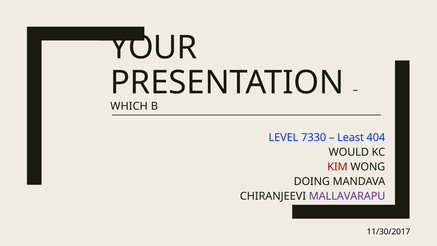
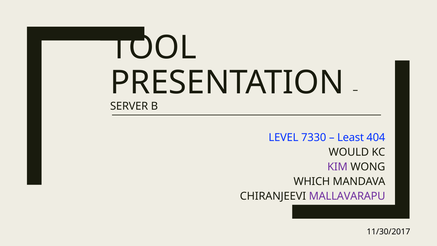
YOUR: YOUR -> TOOL
WHICH: WHICH -> SERVER
KIM colour: red -> purple
DOING: DOING -> WHICH
